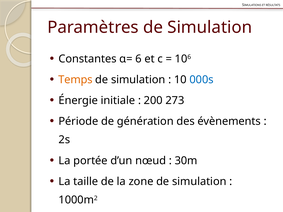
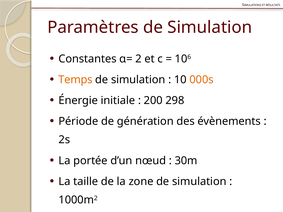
6: 6 -> 2
000s colour: blue -> orange
273: 273 -> 298
